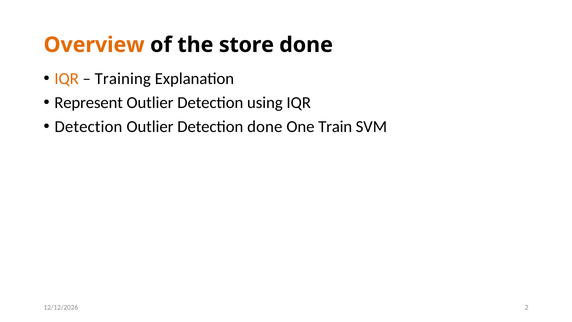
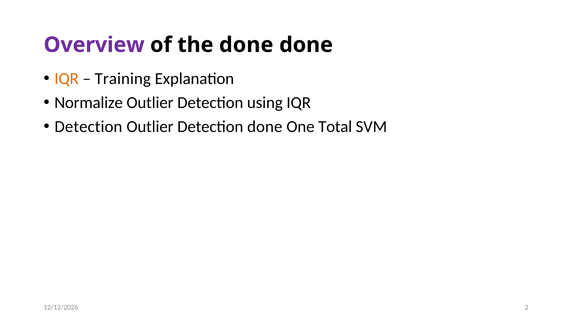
Overview colour: orange -> purple
the store: store -> done
Represent: Represent -> Normalize
Train: Train -> Total
